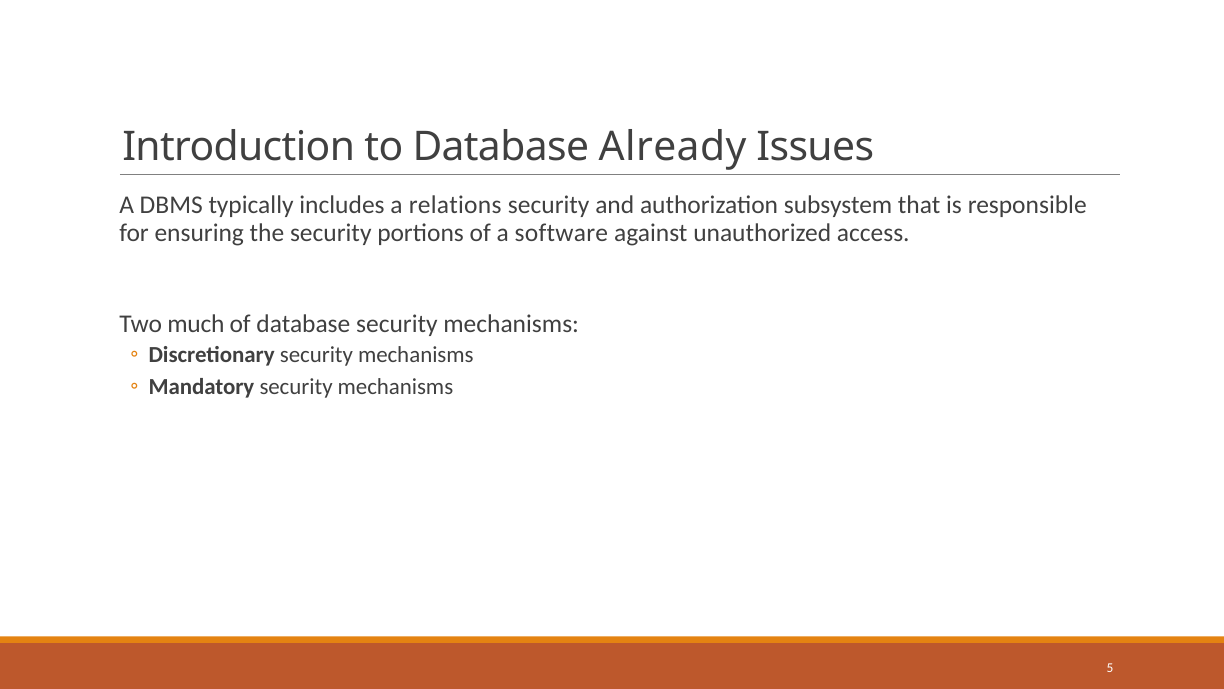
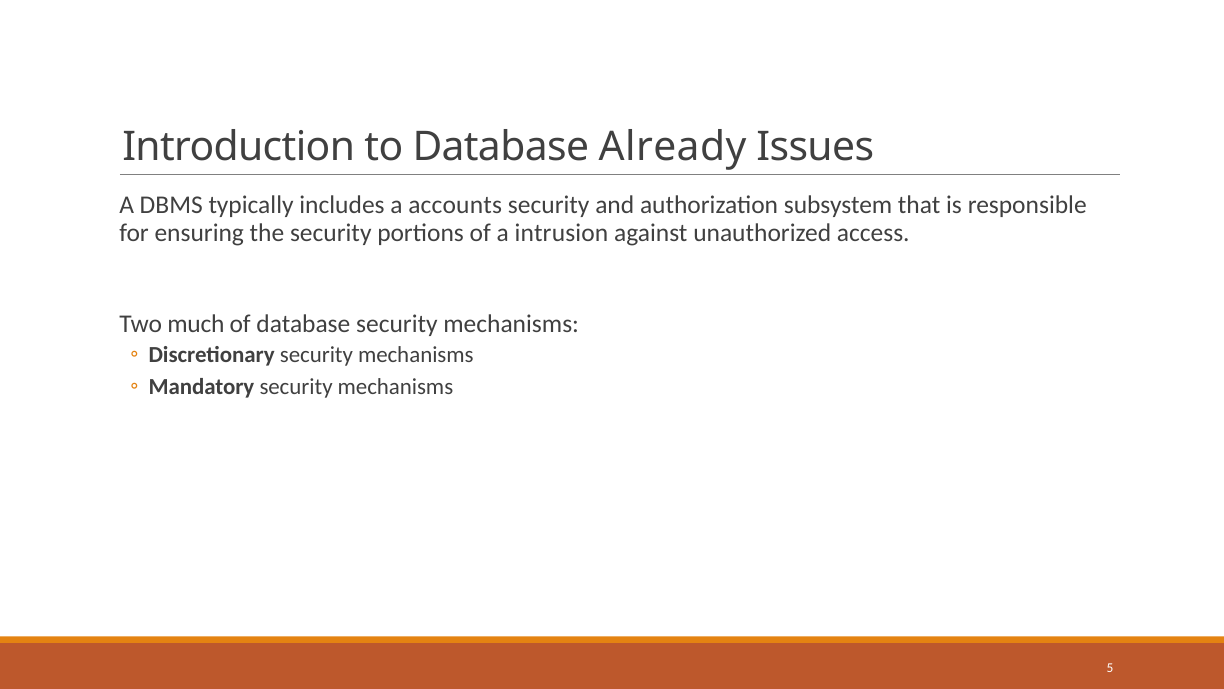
relations: relations -> accounts
software: software -> intrusion
